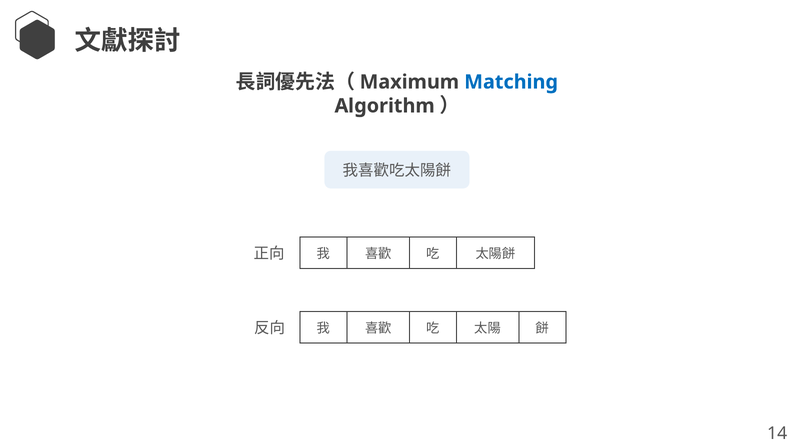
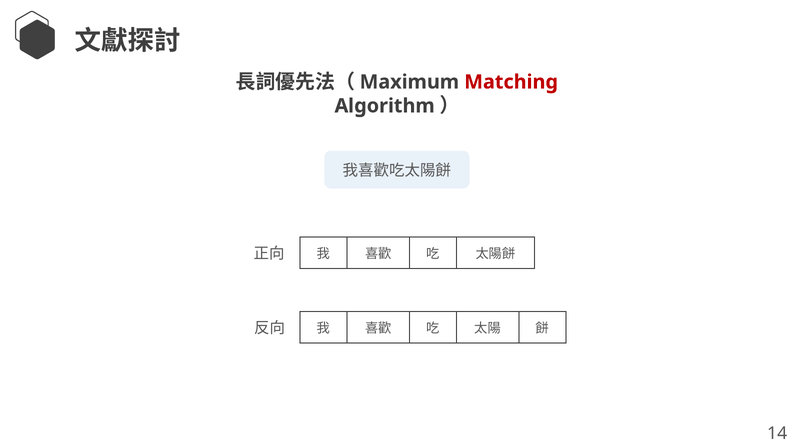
Matching colour: blue -> red
